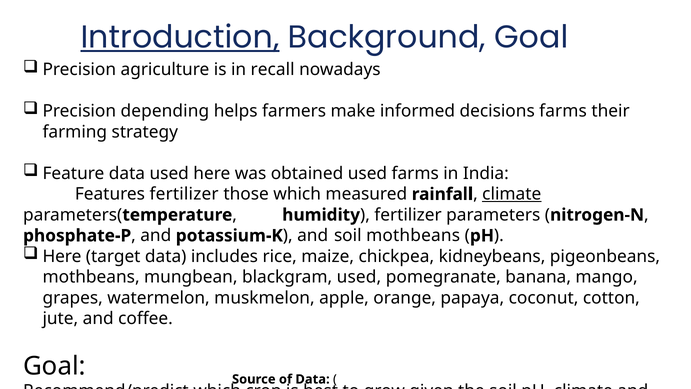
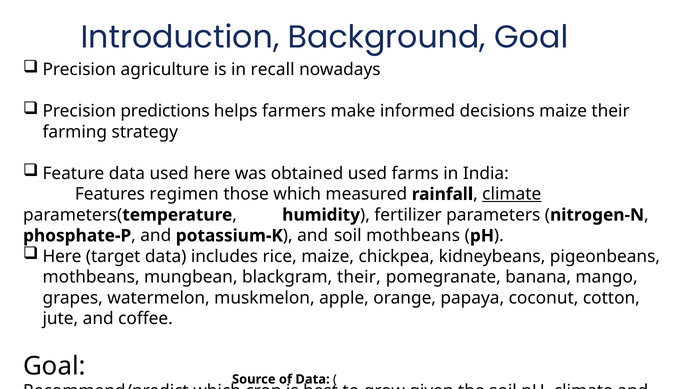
Introduction underline: present -> none
depending: depending -> predictions
decisions farms: farms -> maize
Features fertilizer: fertilizer -> regimen
blackgram used: used -> their
